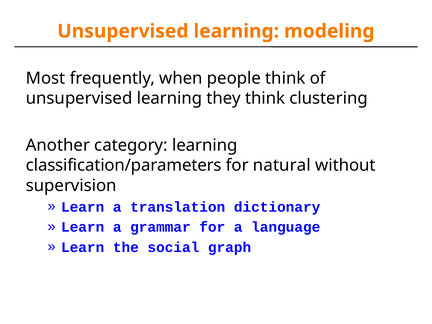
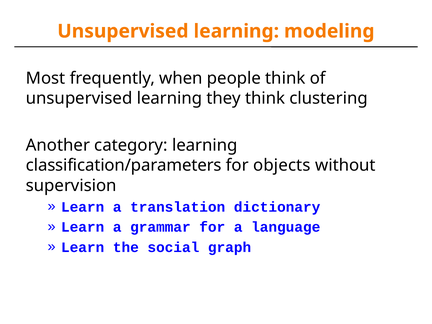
natural: natural -> objects
